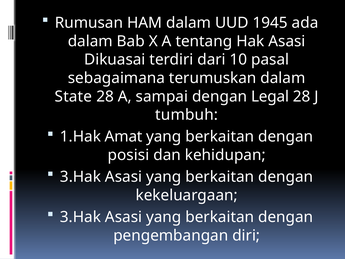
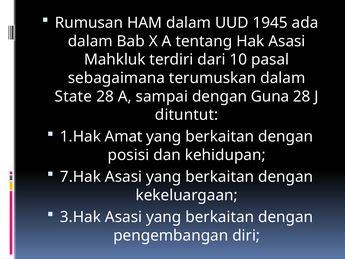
Dikuasai: Dikuasai -> Mahkluk
Legal: Legal -> Guna
tumbuh: tumbuh -> dituntut
3.Hak at (80, 177): 3.Hak -> 7.Hak
